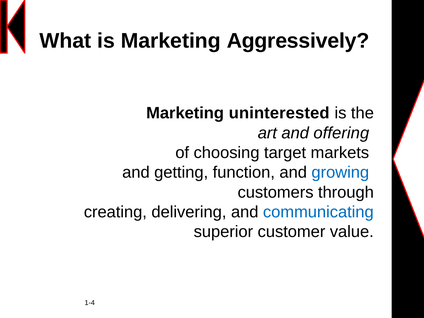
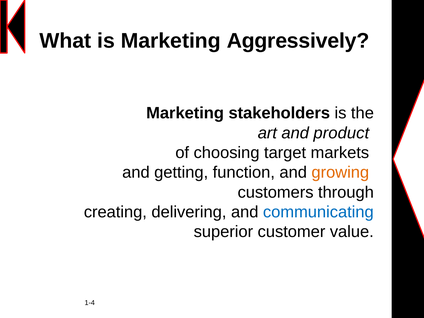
uninterested: uninterested -> stakeholders
offering: offering -> product
growing colour: blue -> orange
